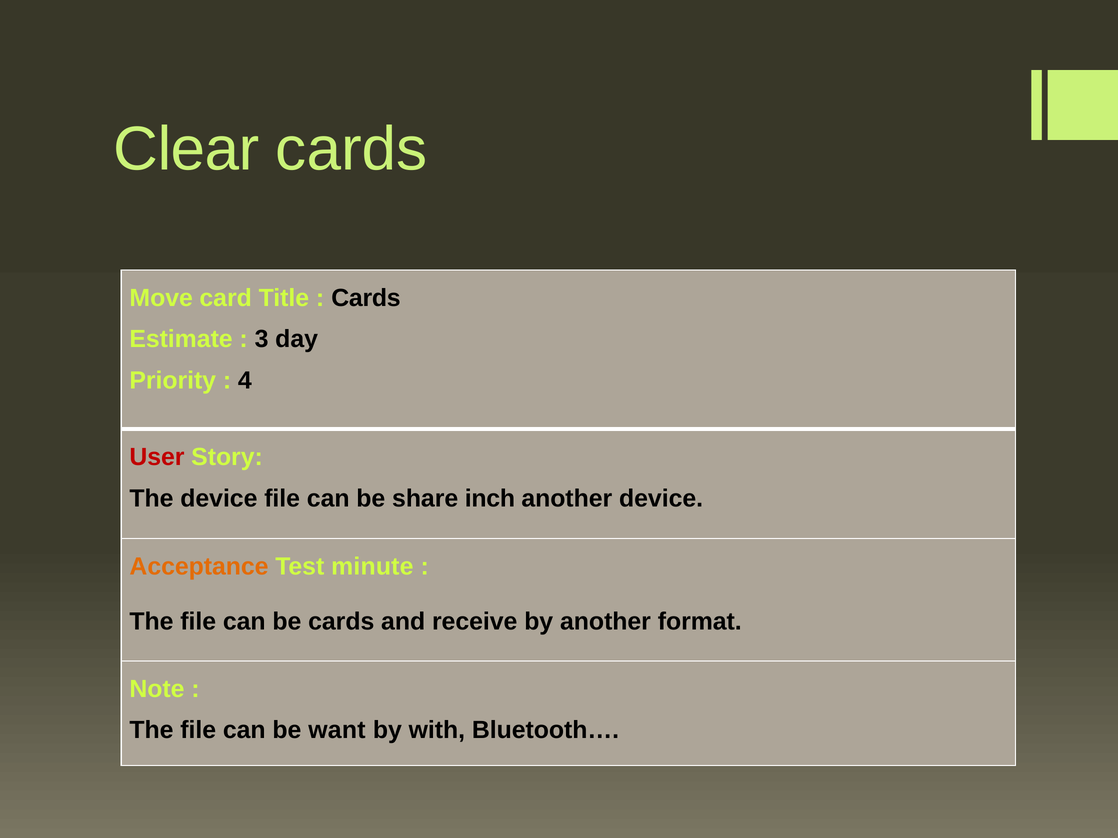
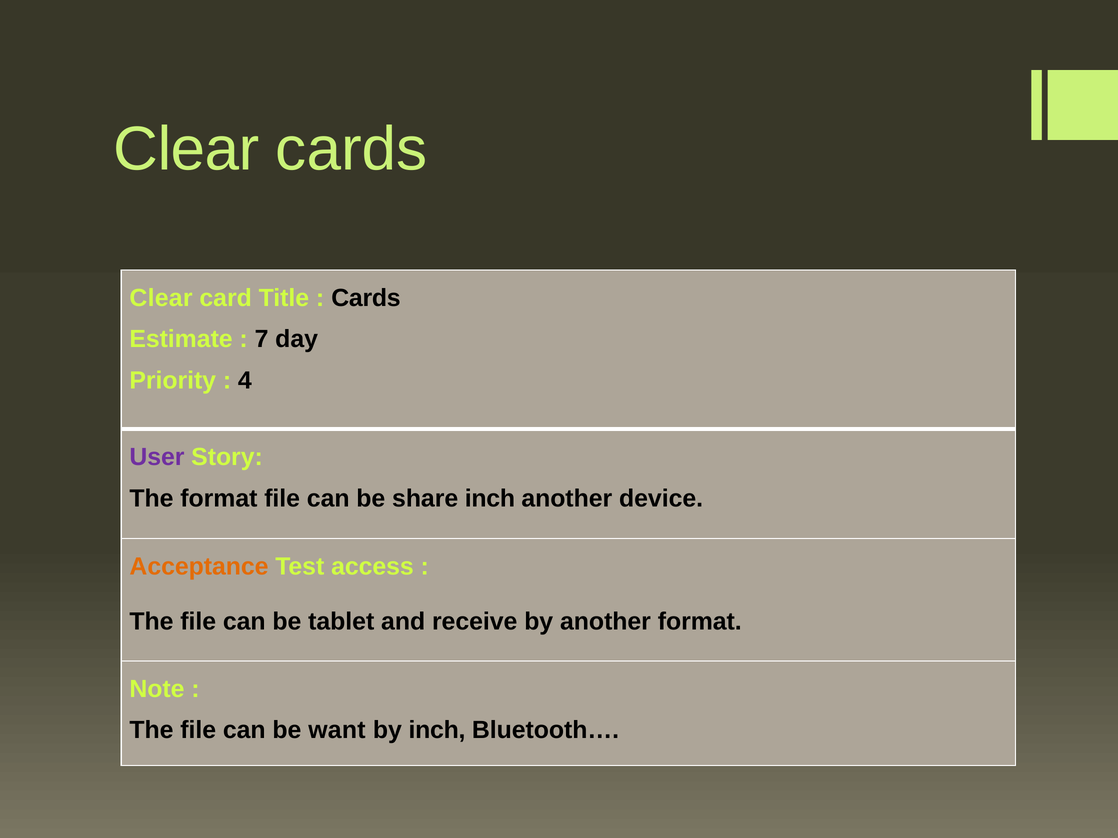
Move at (161, 298): Move -> Clear
3: 3 -> 7
User colour: red -> purple
The device: device -> format
minute: minute -> access
be cards: cards -> tablet
by with: with -> inch
